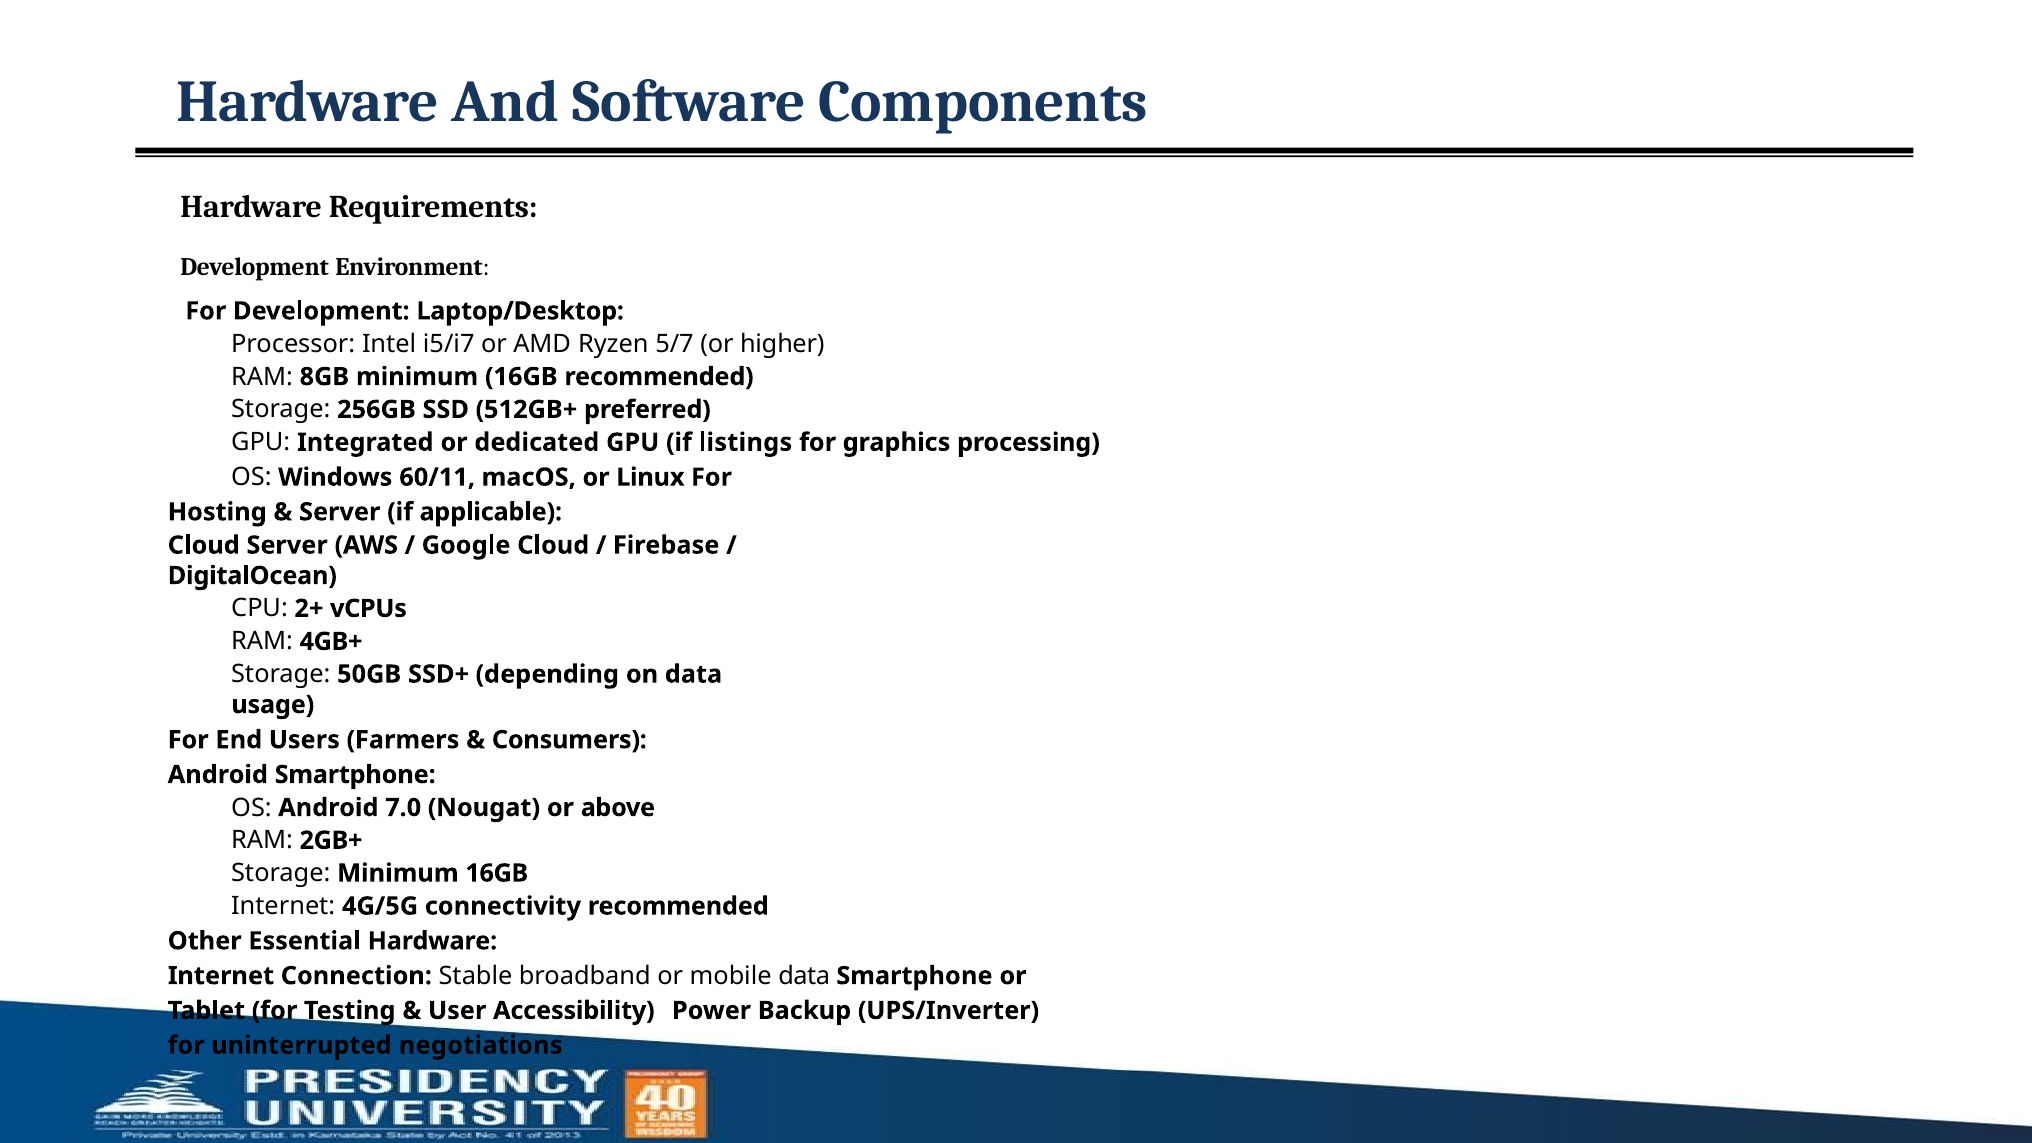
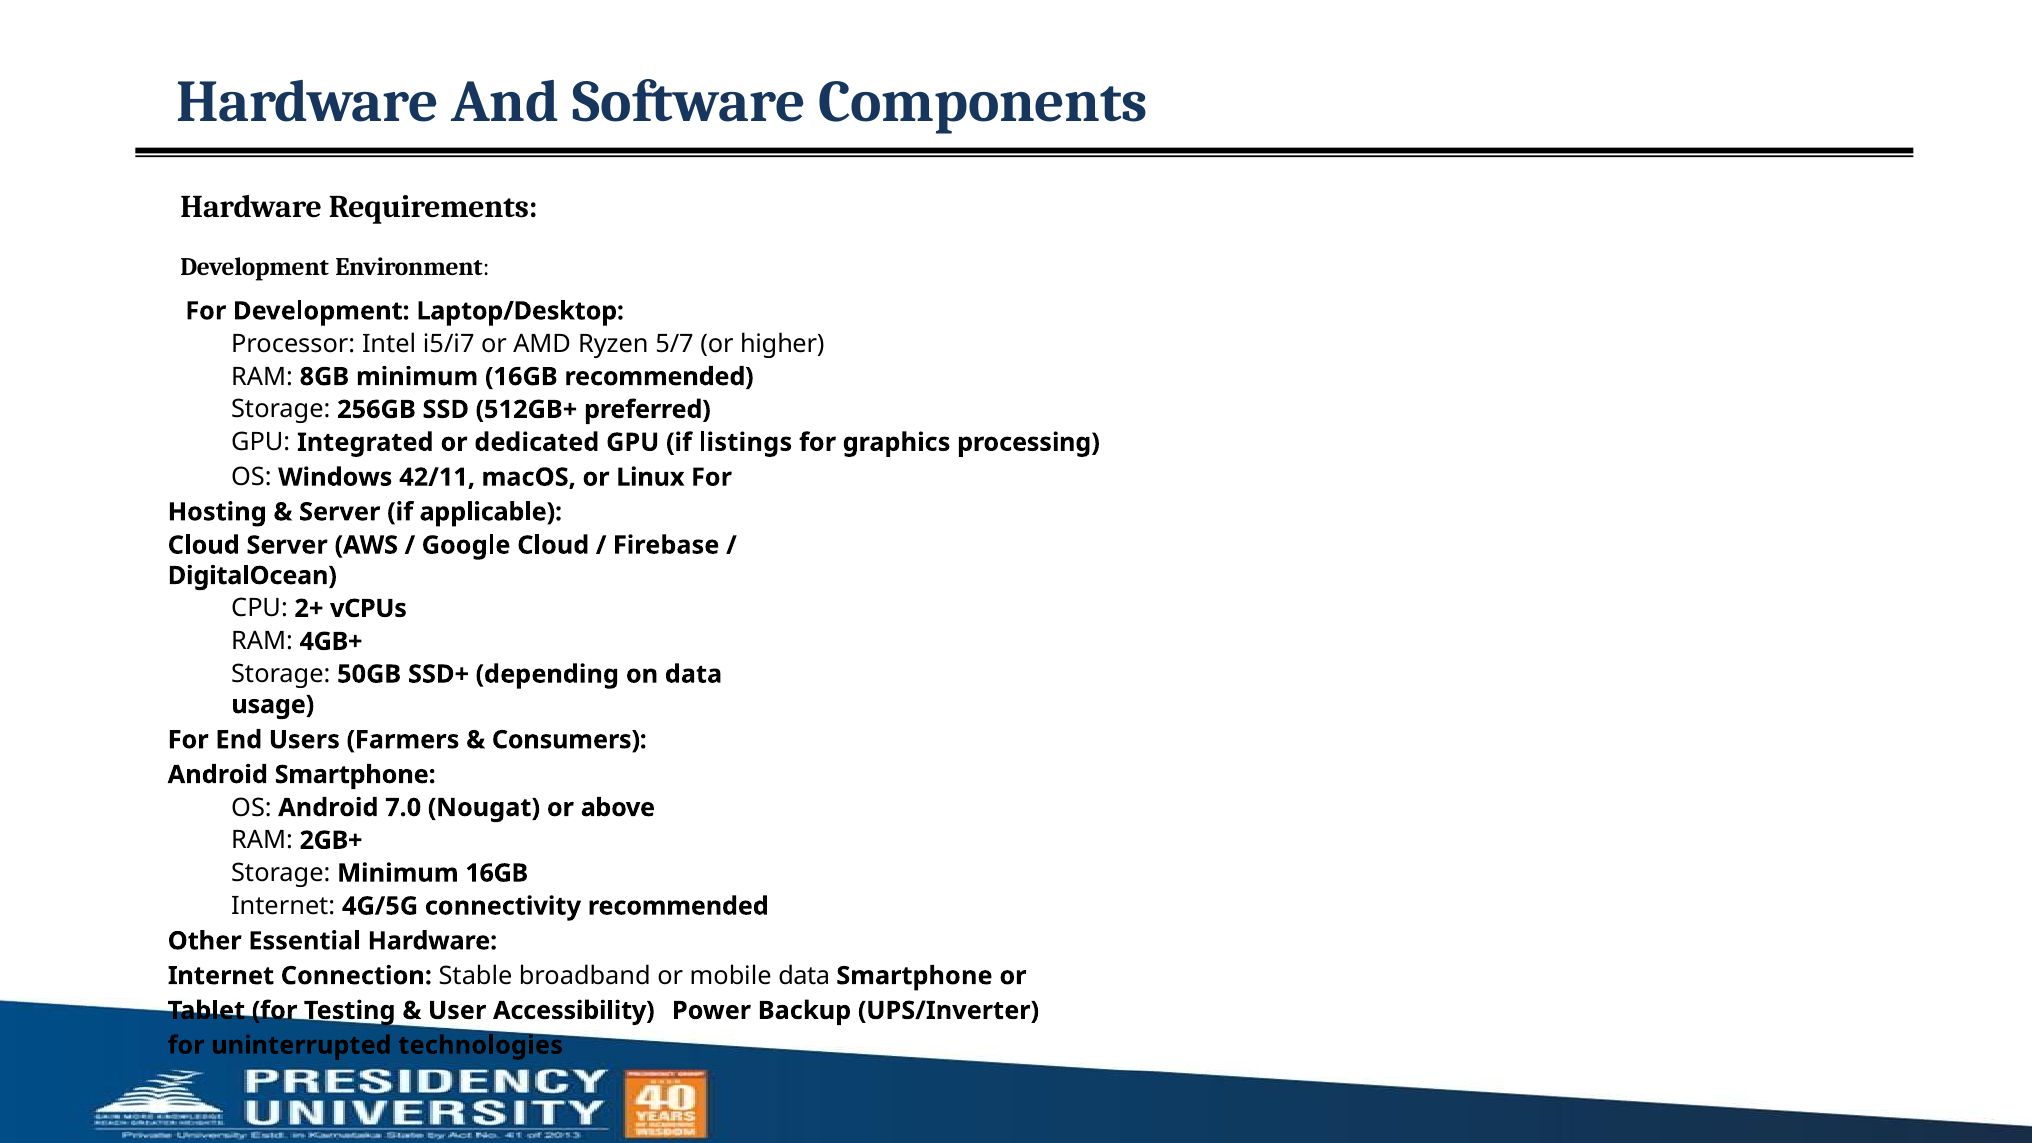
60/11: 60/11 -> 42/11
negotiations: negotiations -> technologies
